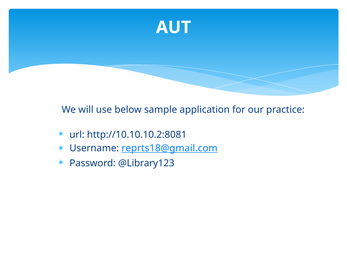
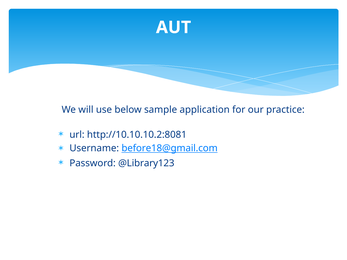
reprts18@gmail.com: reprts18@gmail.com -> before18@gmail.com
